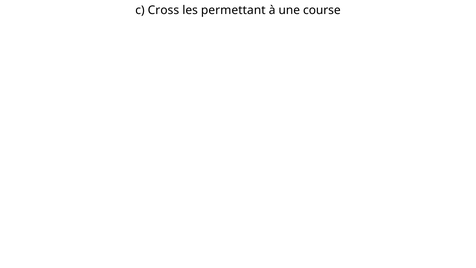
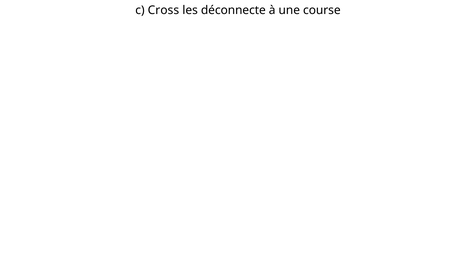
permettant: permettant -> déconnecte
